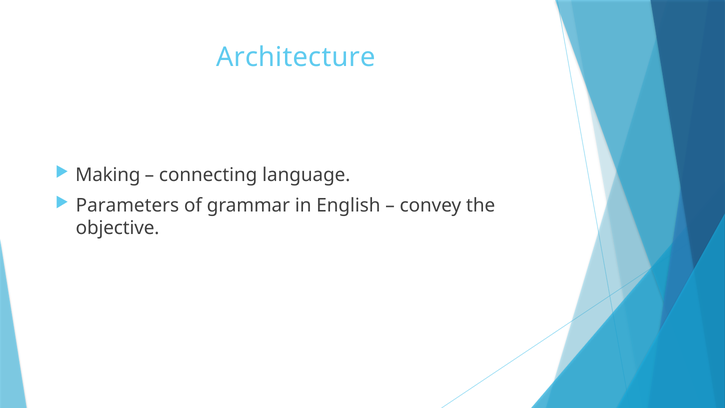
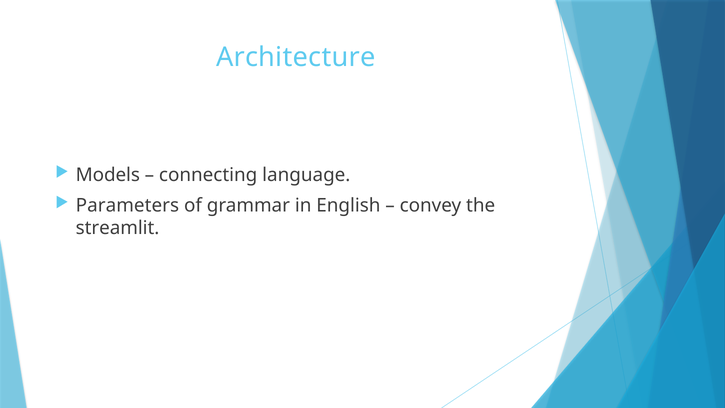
Making: Making -> Models
objective: objective -> streamlit
